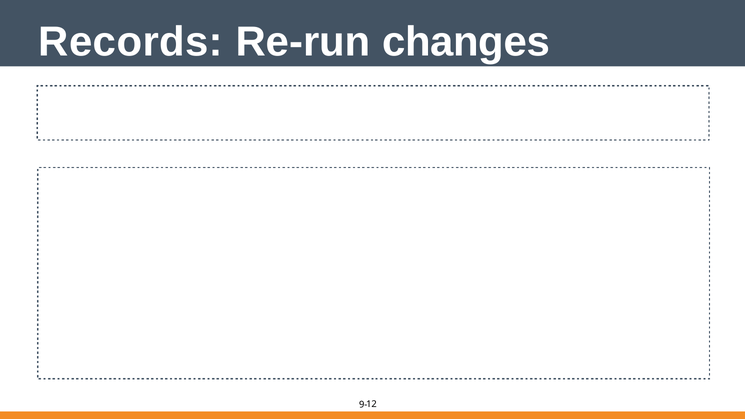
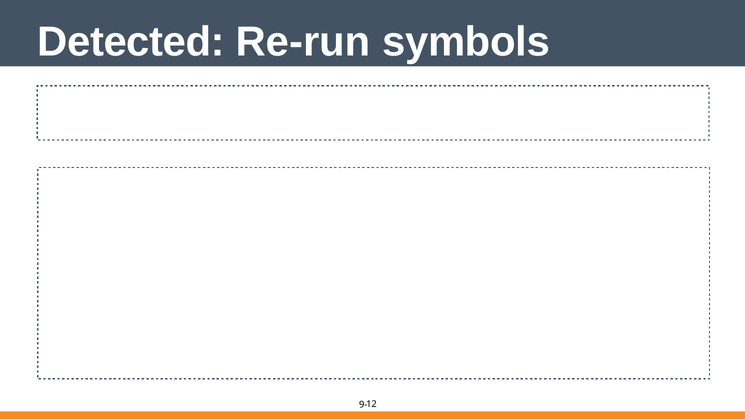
Records: Records -> Detected
changes: changes -> symbols
